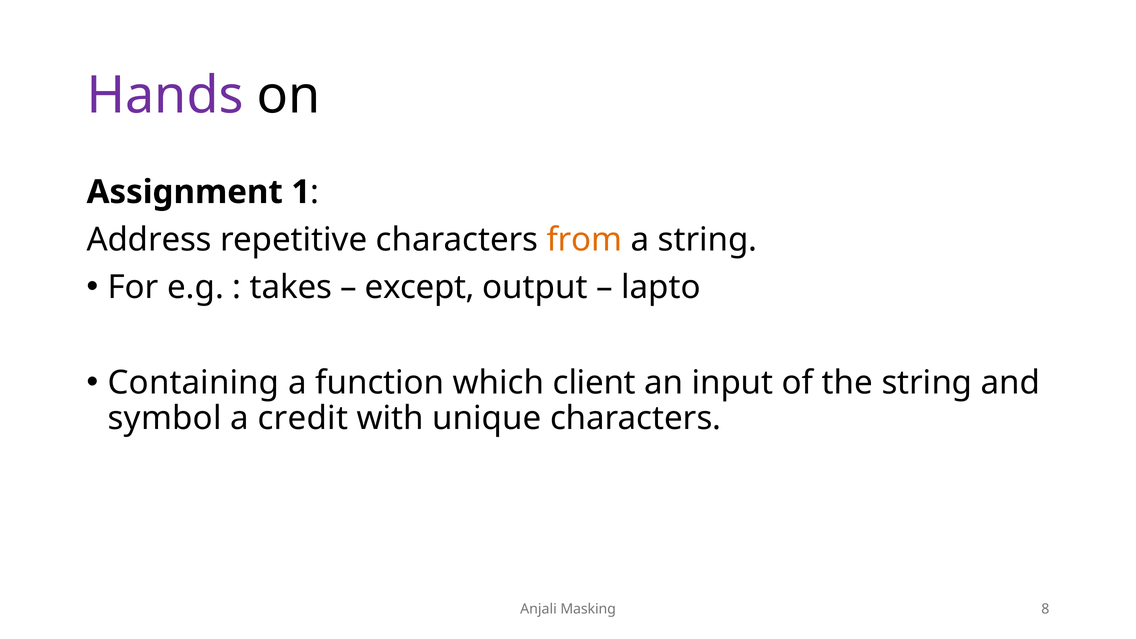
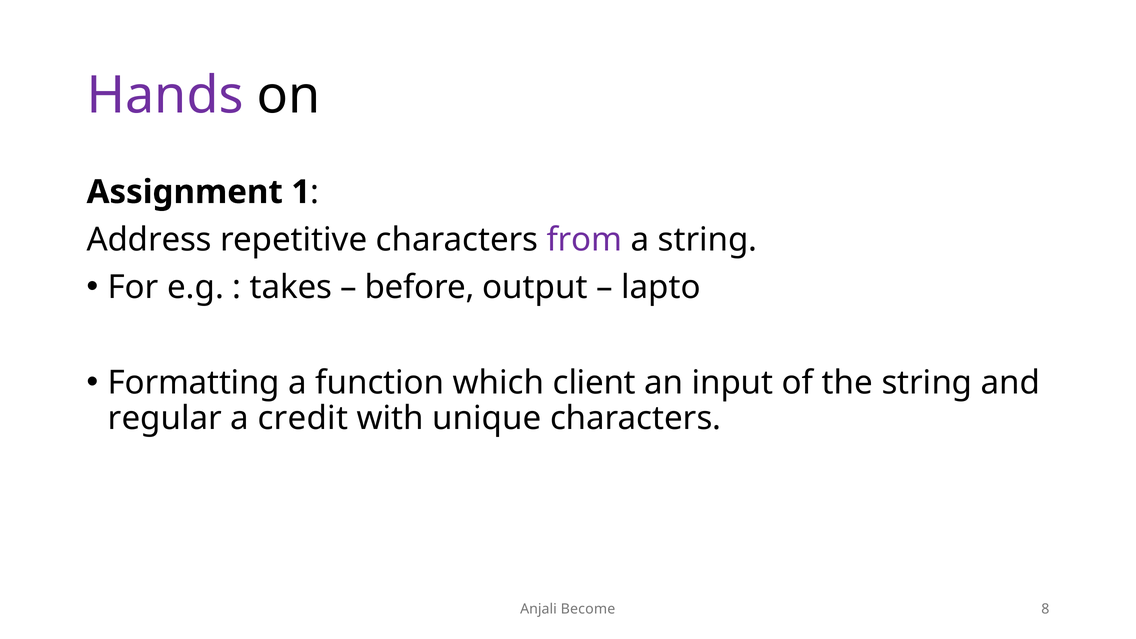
from colour: orange -> purple
except: except -> before
Containing: Containing -> Formatting
symbol: symbol -> regular
Masking: Masking -> Become
